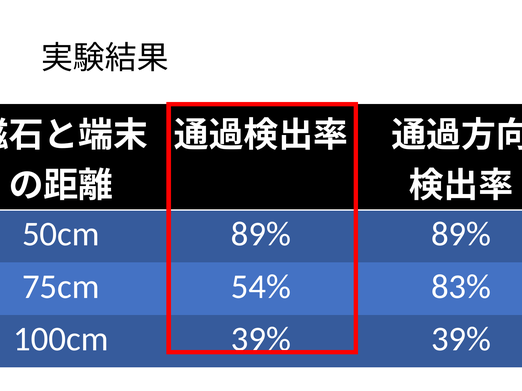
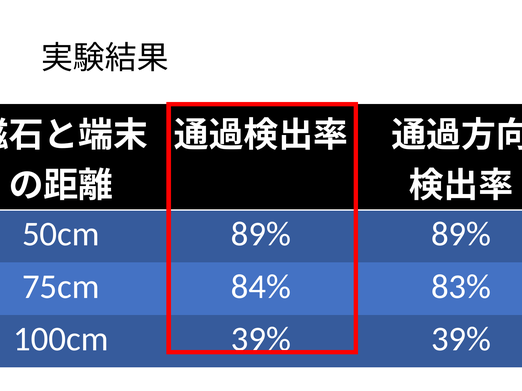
54%: 54% -> 84%
